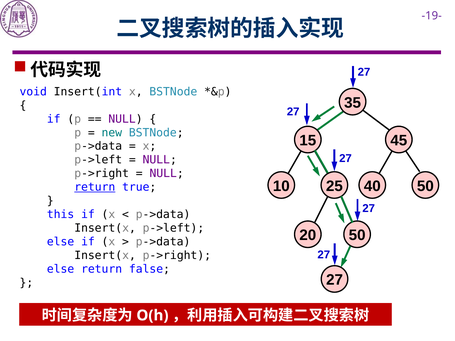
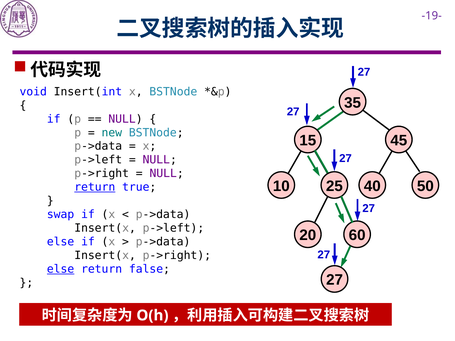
this: this -> swap
20 50: 50 -> 60
else at (61, 269) underline: none -> present
